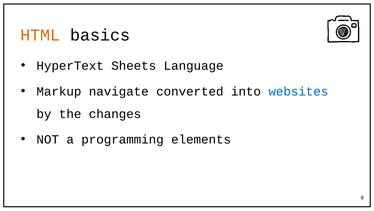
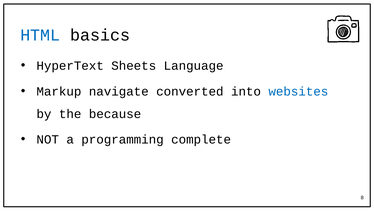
HTML colour: orange -> blue
changes: changes -> because
elements: elements -> complete
